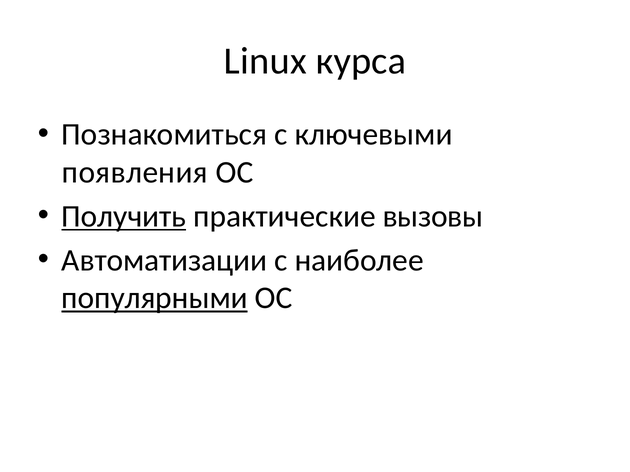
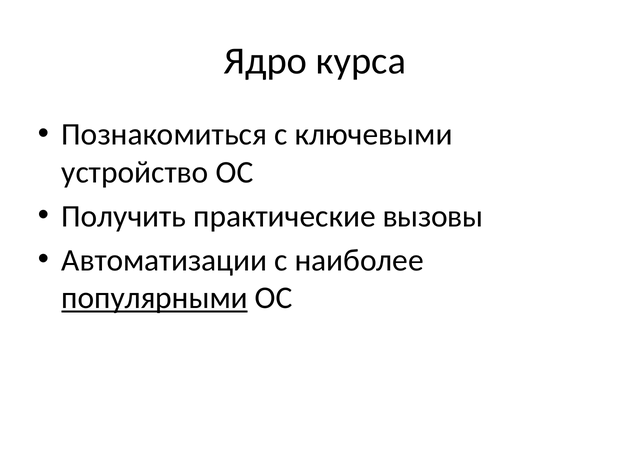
Linux: Linux -> Ядро
появления: появления -> устройство
Получить underline: present -> none
